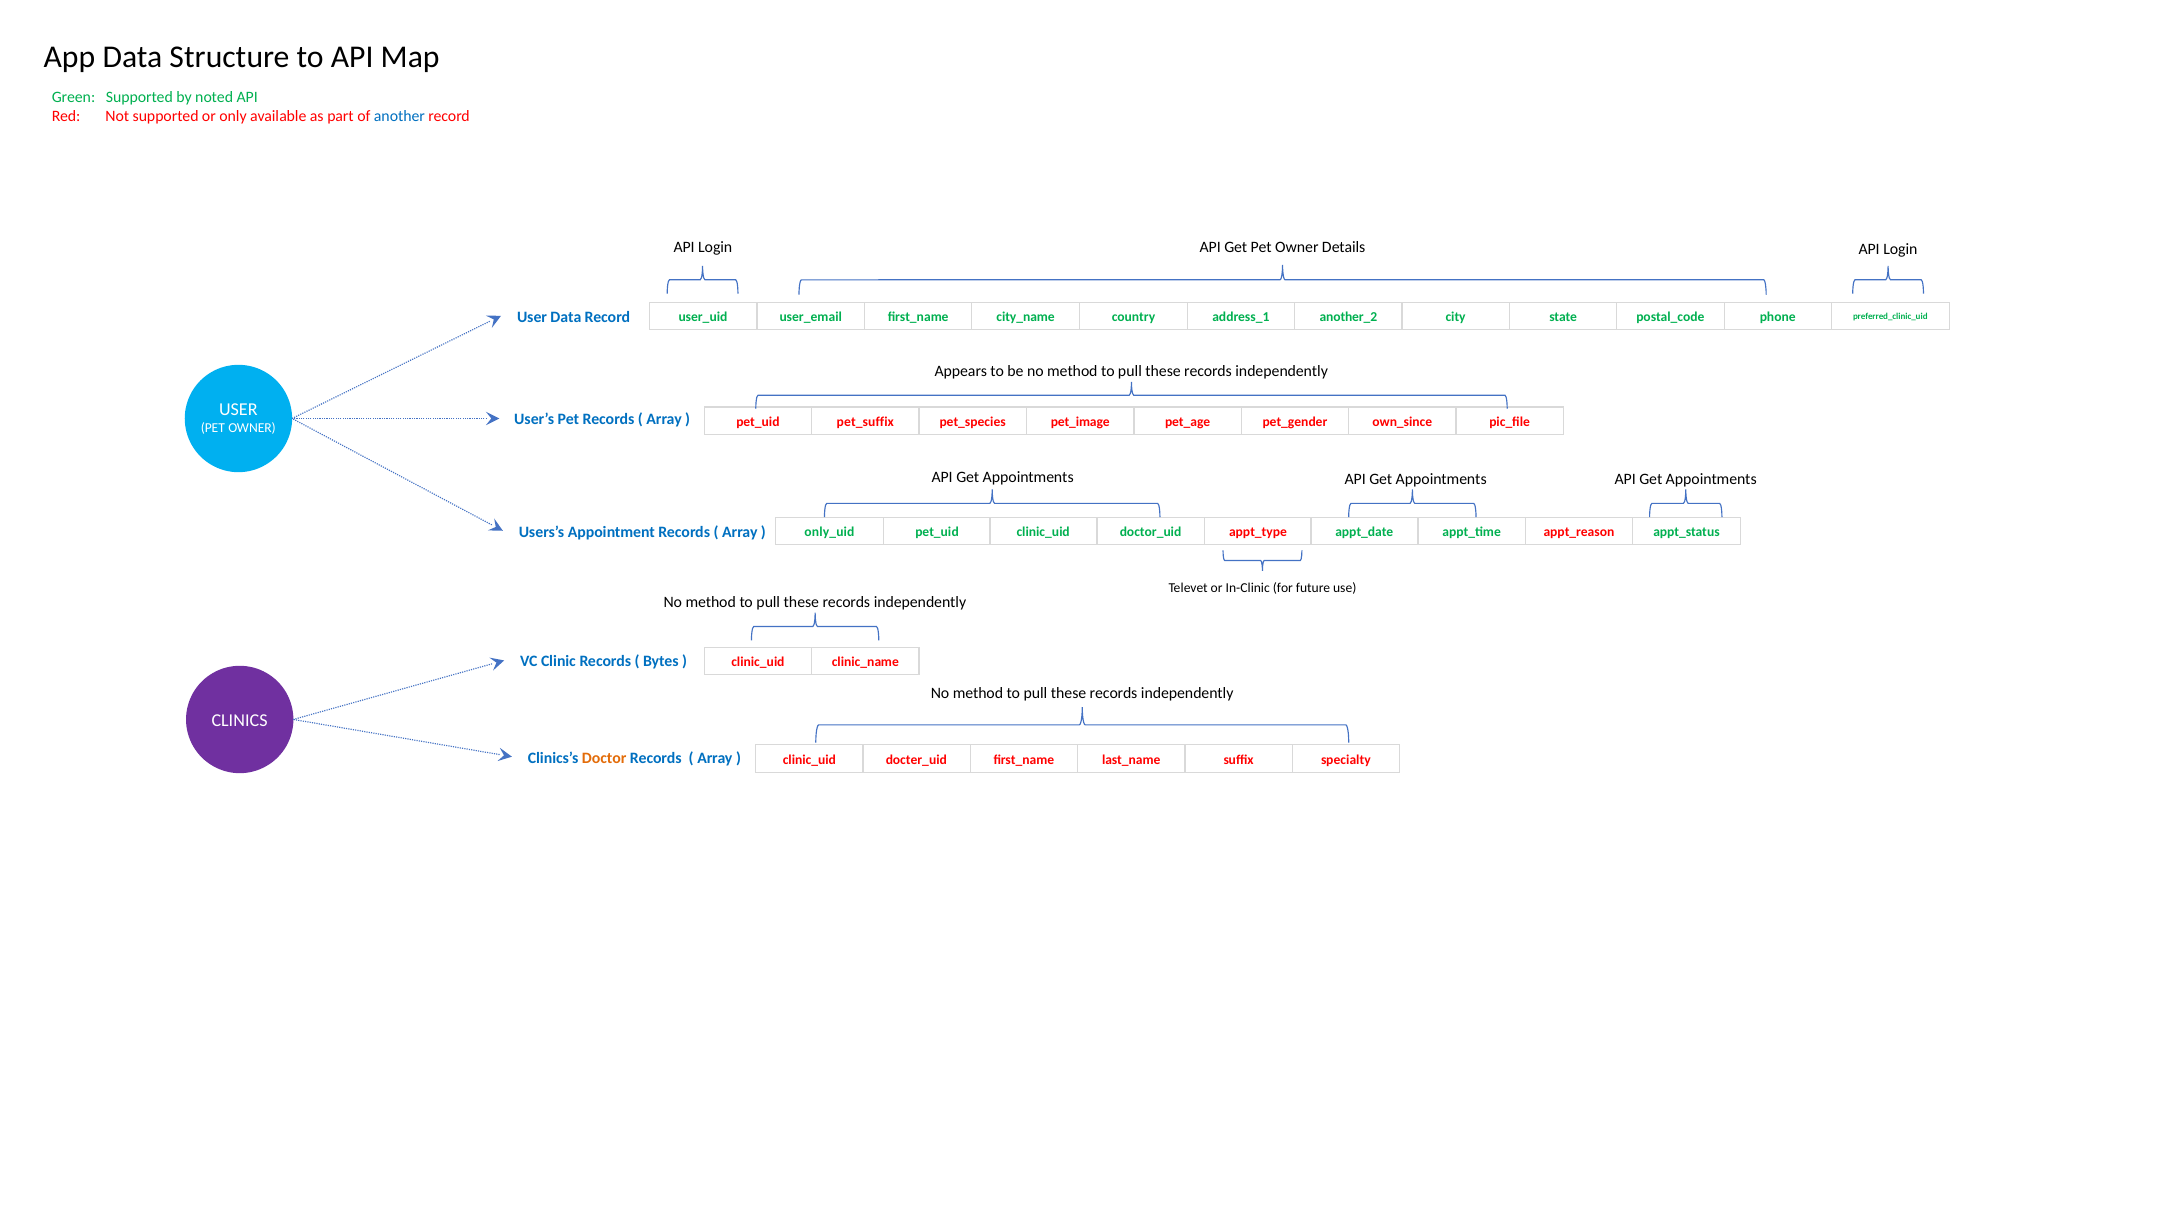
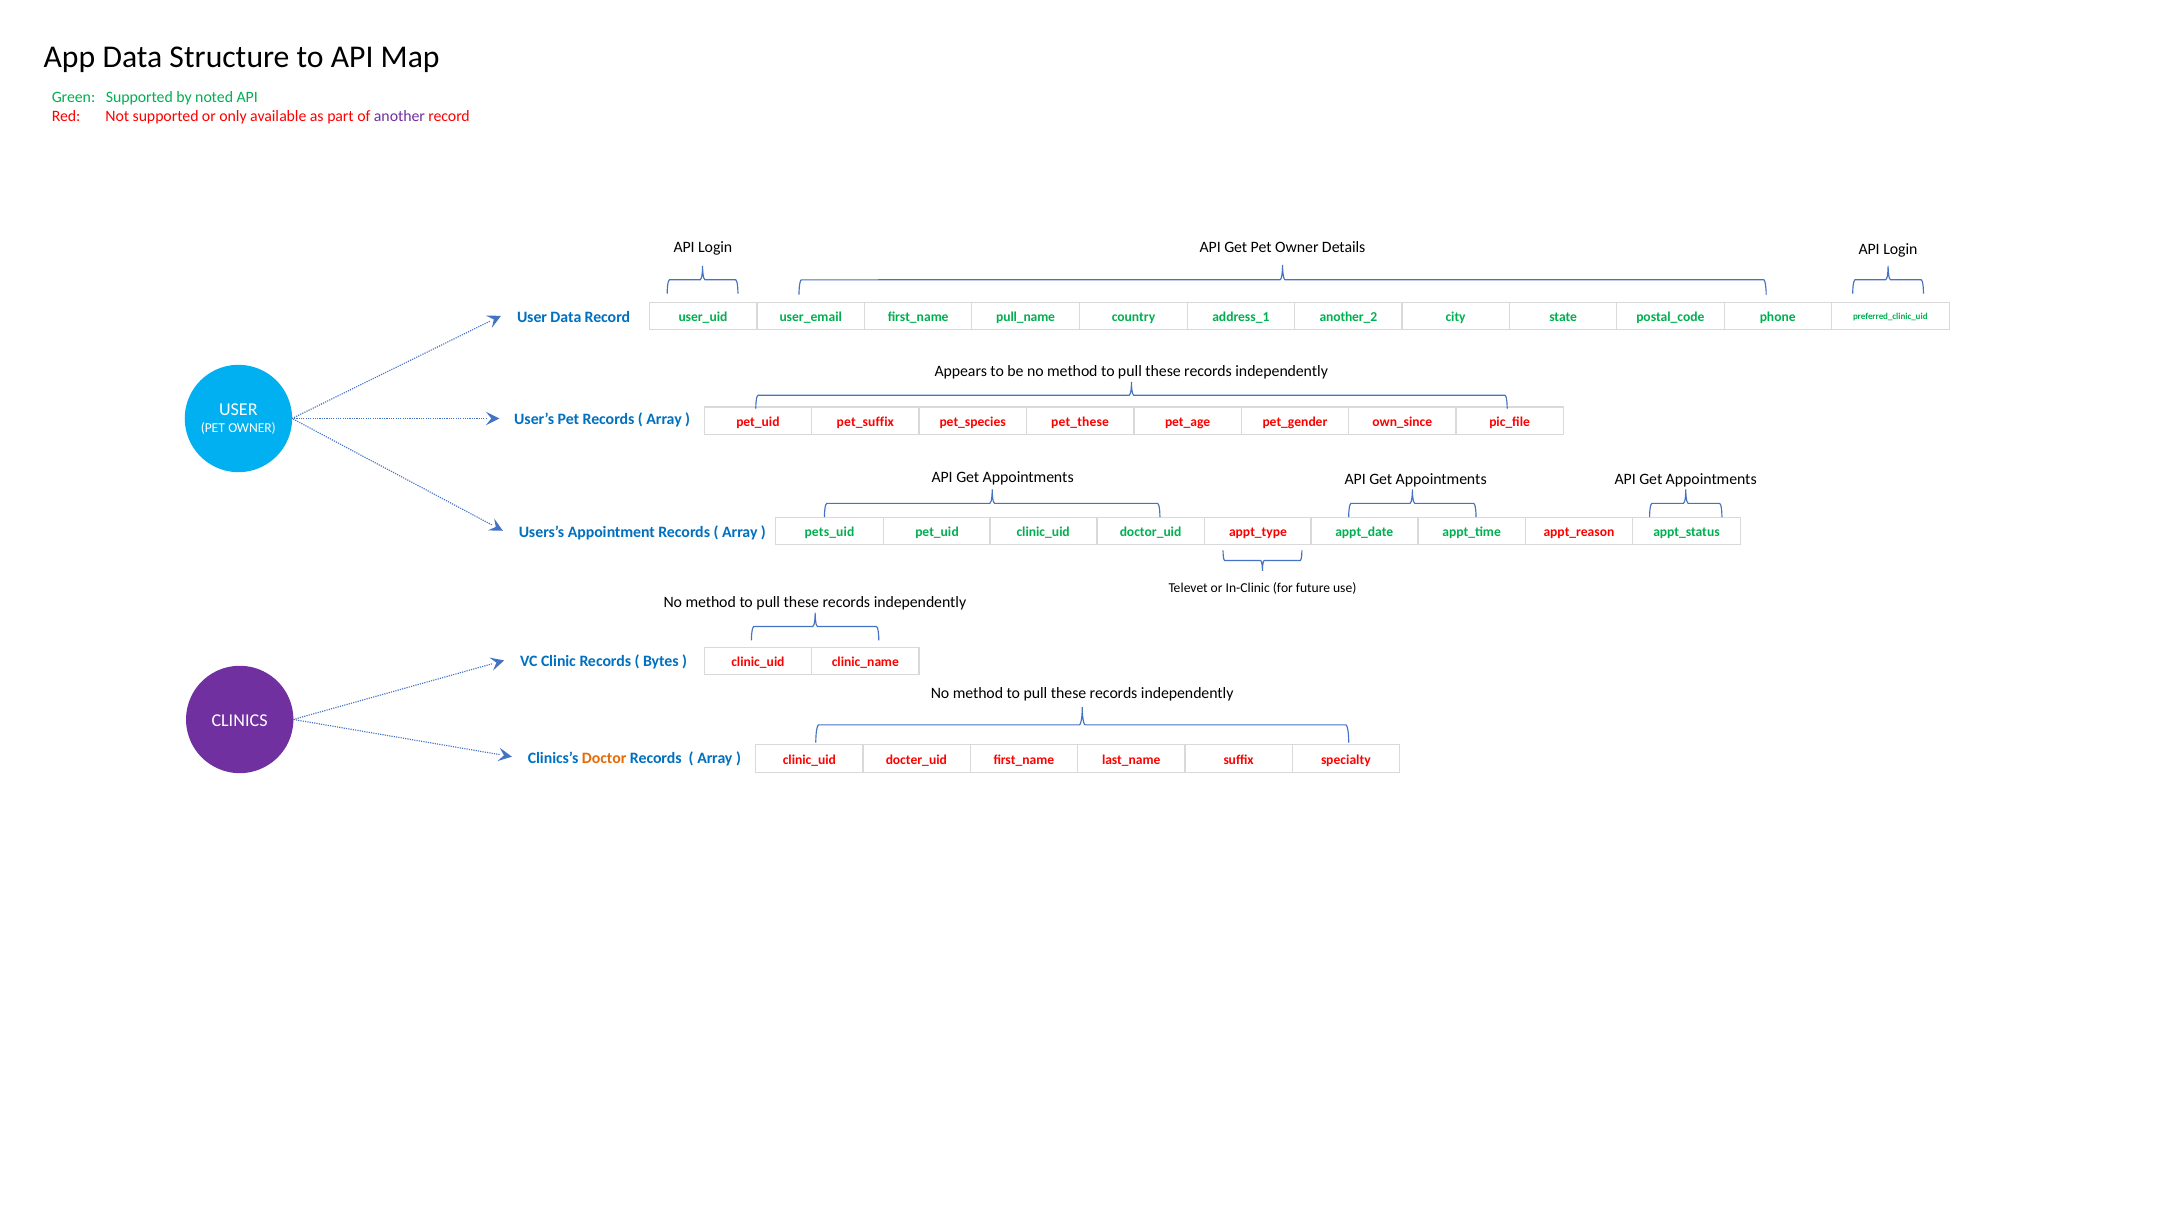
another colour: blue -> purple
city_name: city_name -> pull_name
pet_image: pet_image -> pet_these
only_uid: only_uid -> pets_uid
